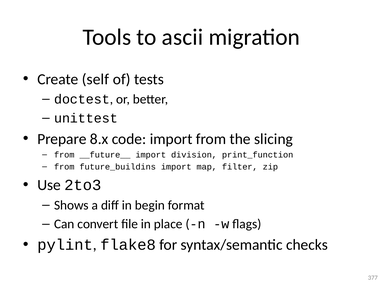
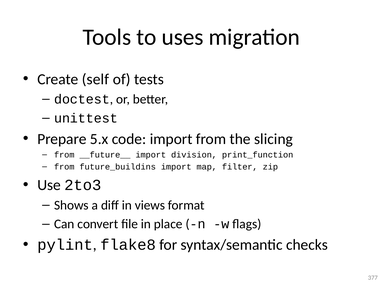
ascii: ascii -> uses
8.x: 8.x -> 5.x
begin: begin -> views
